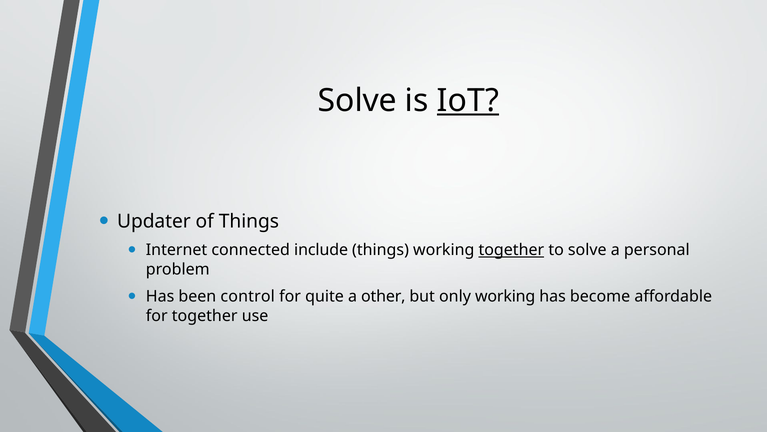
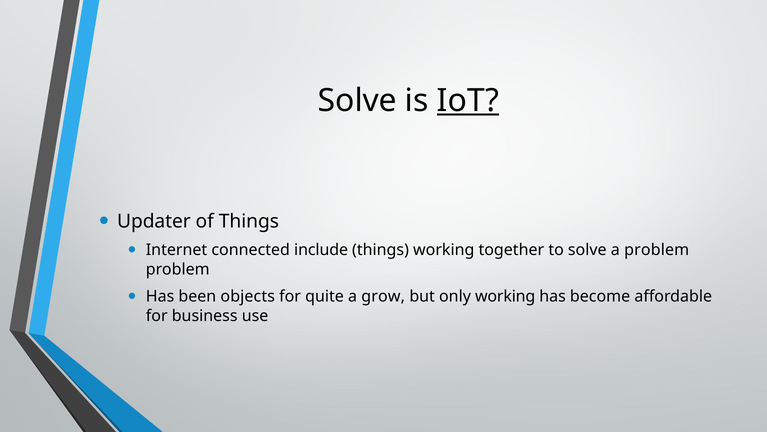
together at (511, 250) underline: present -> none
a personal: personal -> problem
control: control -> objects
other: other -> grow
for together: together -> business
